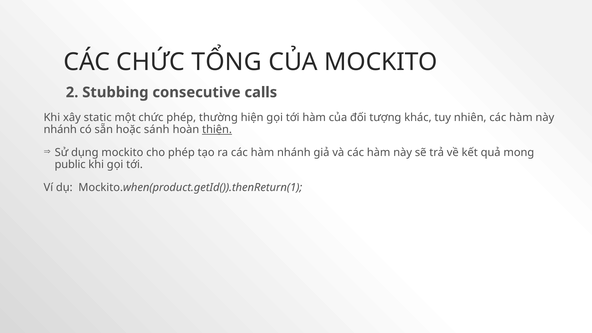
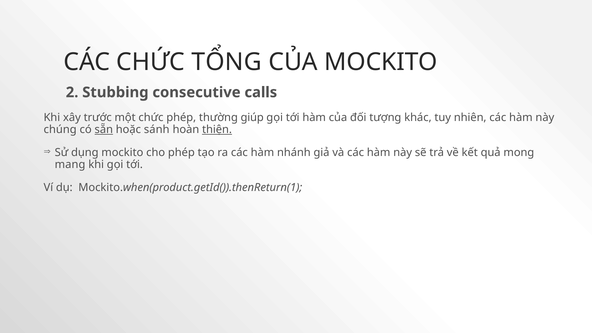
static: static -> trước
hiện: hiện -> giúp
nhánh at (60, 129): nhánh -> chúng
sẵn underline: none -> present
public: public -> mang
